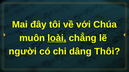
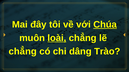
Chúa underline: none -> present
người at (23, 52): người -> chẳng
Thôi: Thôi -> Trào
